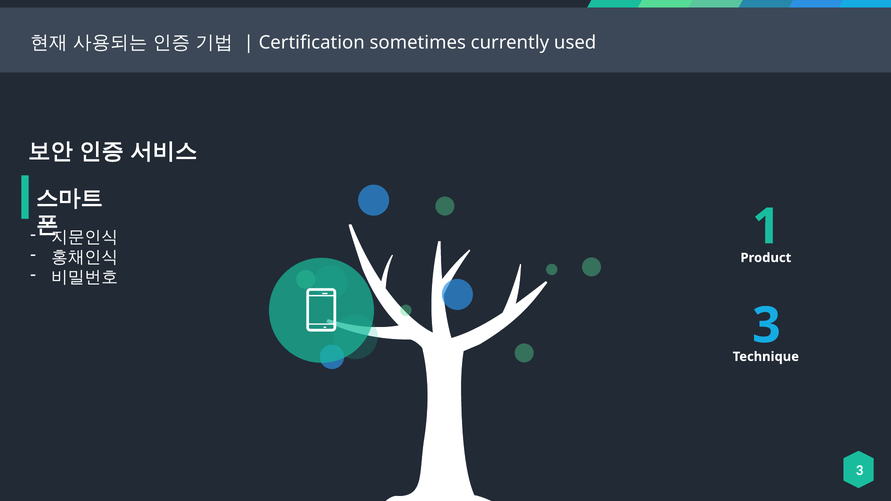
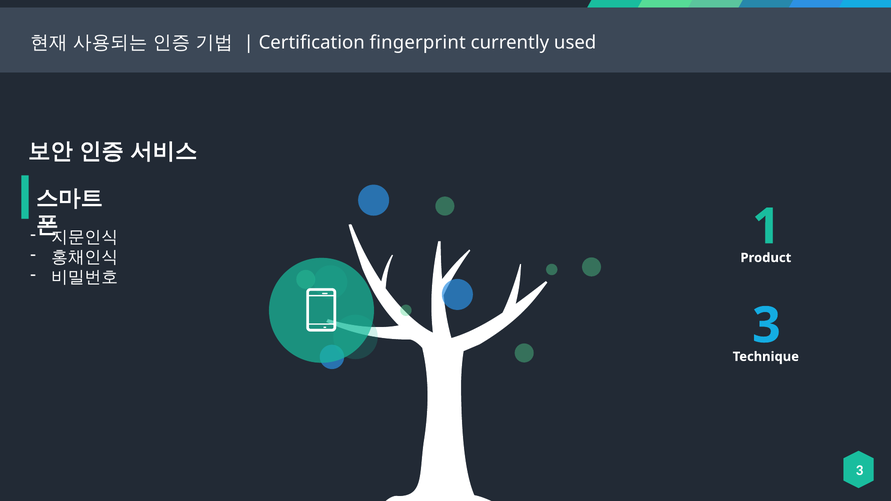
sometimes: sometimes -> fingerprint
